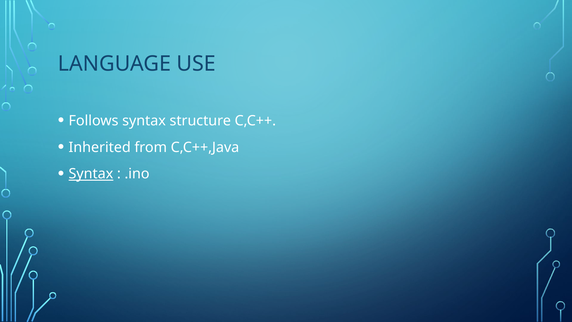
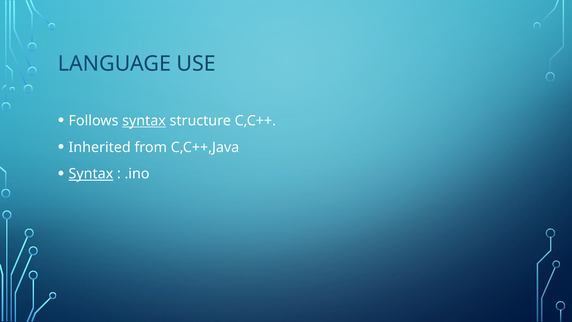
syntax at (144, 121) underline: none -> present
